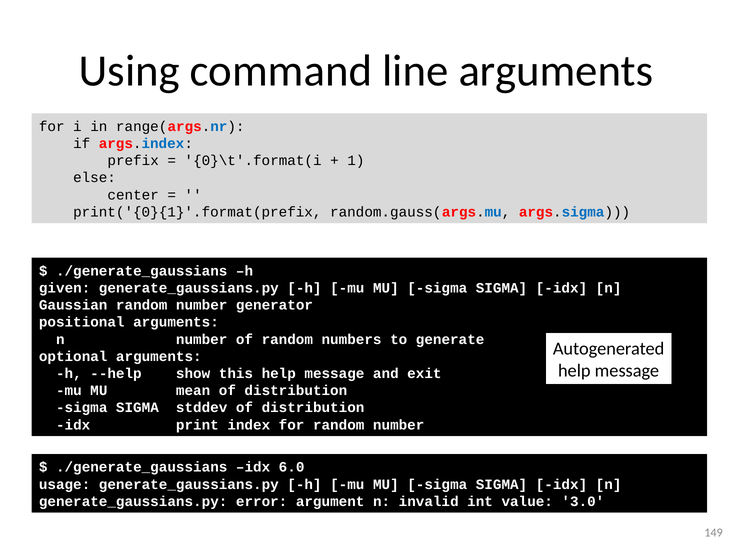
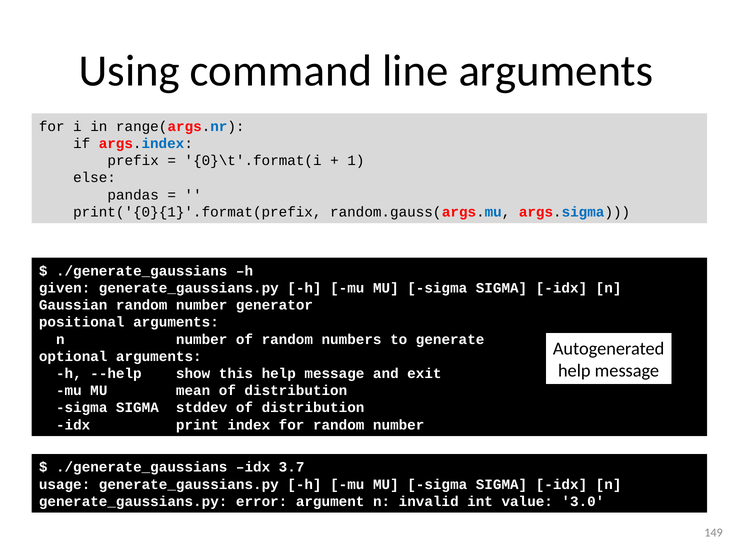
center: center -> pandas
6.0: 6.0 -> 3.7
